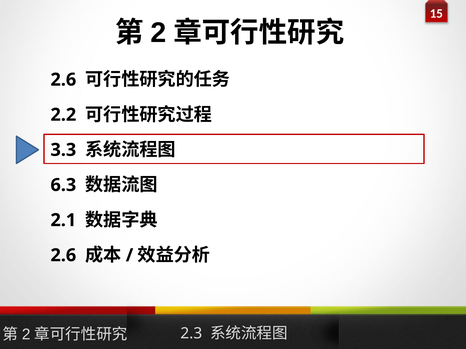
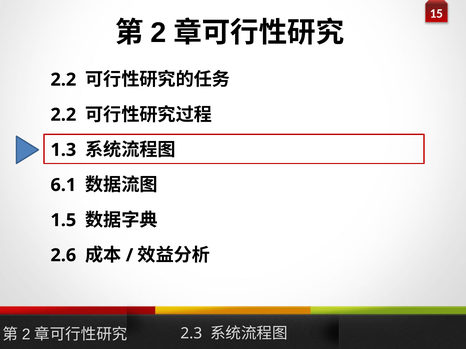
2.6 at (63, 80): 2.6 -> 2.2
3.3: 3.3 -> 1.3
6.3: 6.3 -> 6.1
2.1: 2.1 -> 1.5
